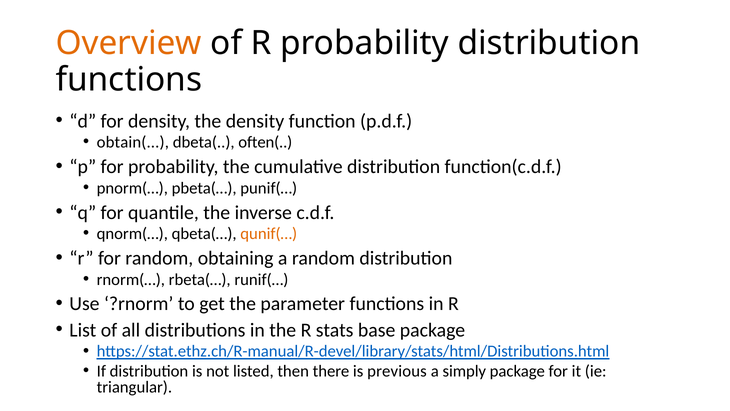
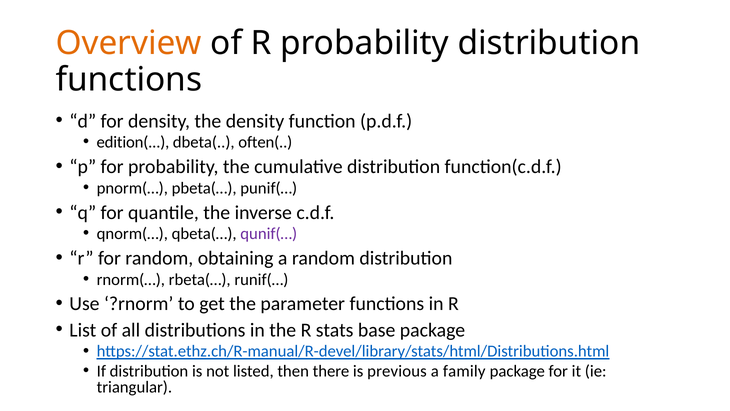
obtain(: obtain( -> edition(
qunif(… colour: orange -> purple
simply: simply -> family
